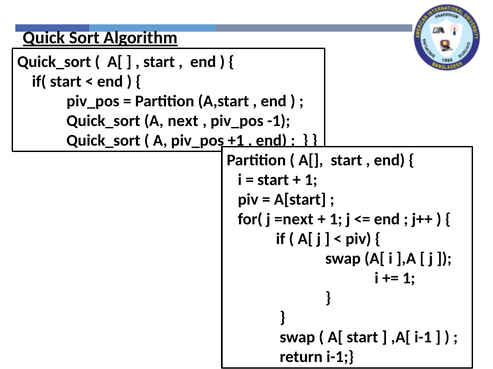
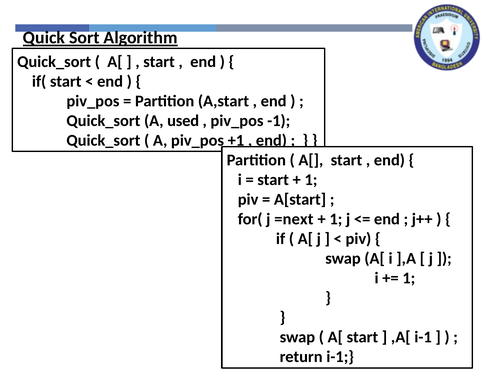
next: next -> used
